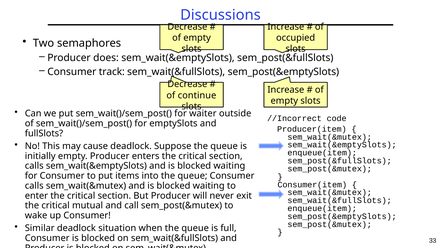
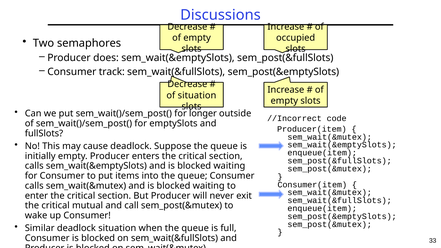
of continue: continue -> situation
waiter: waiter -> longer
